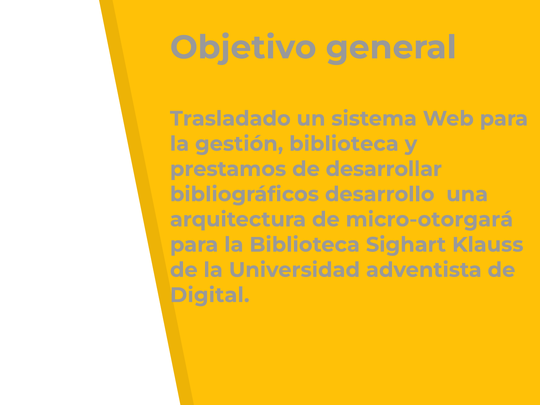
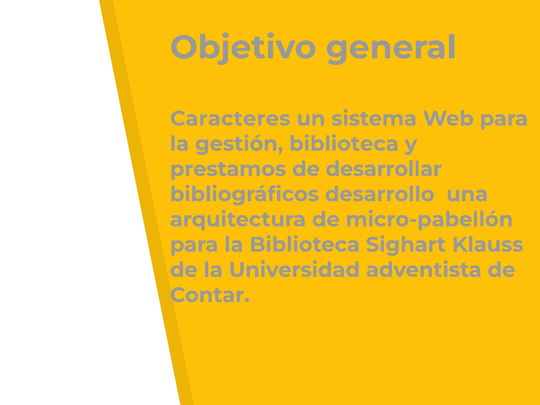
Trasladado: Trasladado -> Caracteres
micro-otorgará: micro-otorgará -> micro-pabellón
Digital: Digital -> Contar
